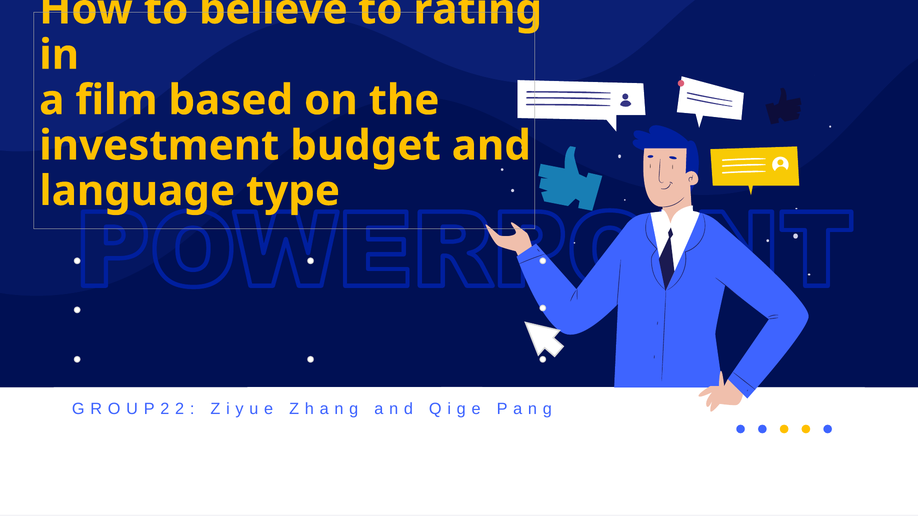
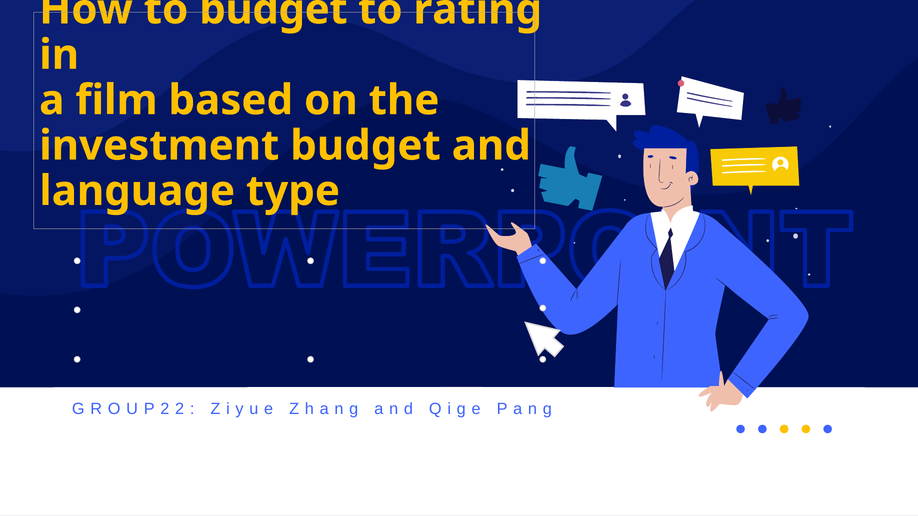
to believe: believe -> budget
